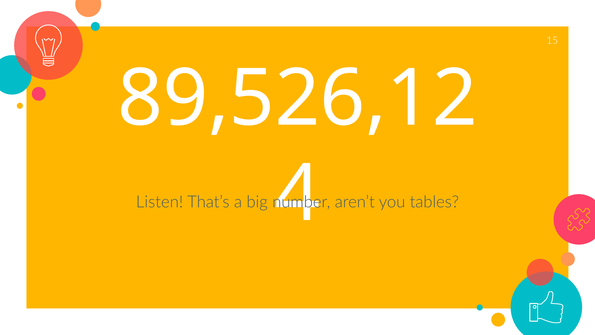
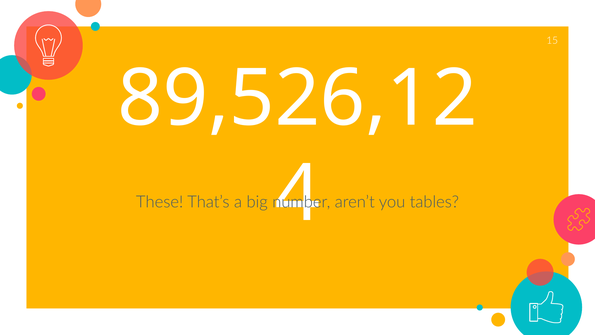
Listen: Listen -> These
